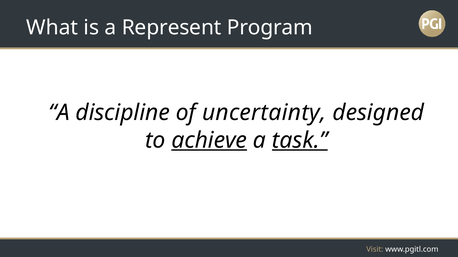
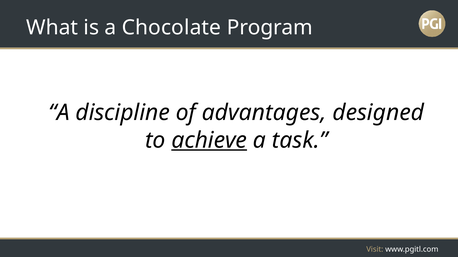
Represent: Represent -> Chocolate
uncertainty: uncertainty -> advantages
task underline: present -> none
